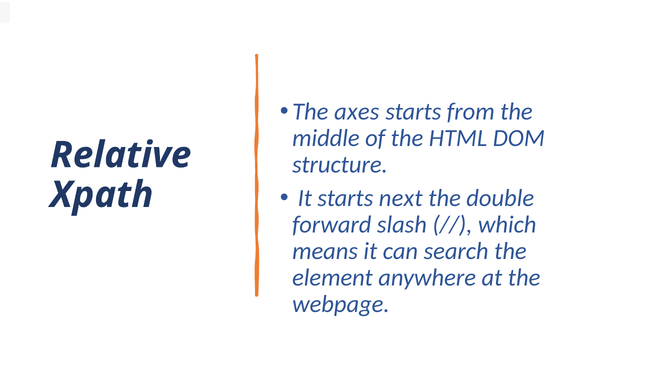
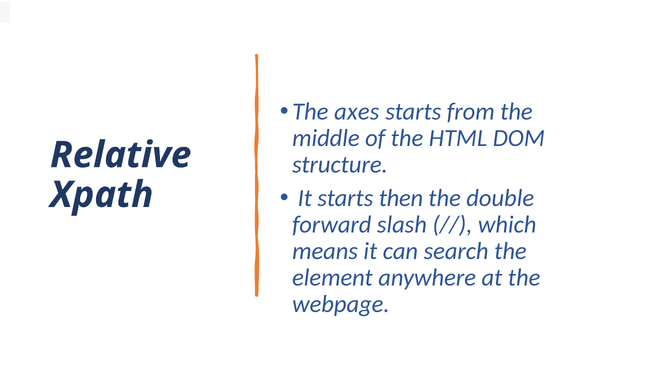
next: next -> then
